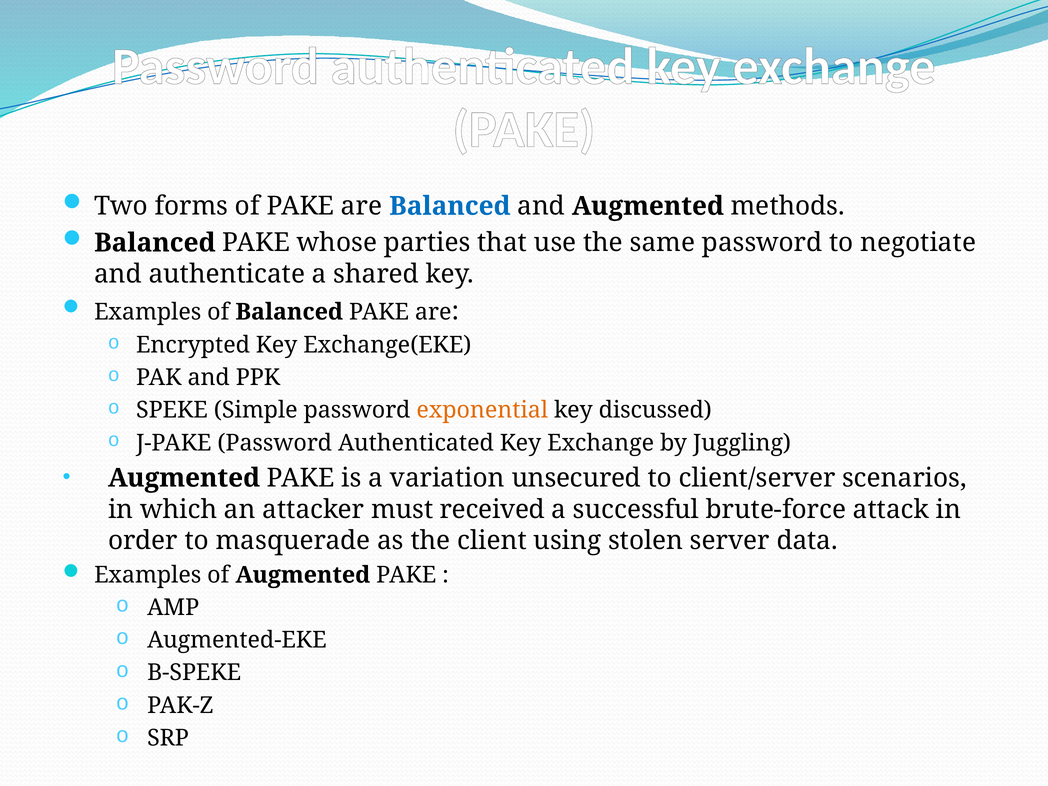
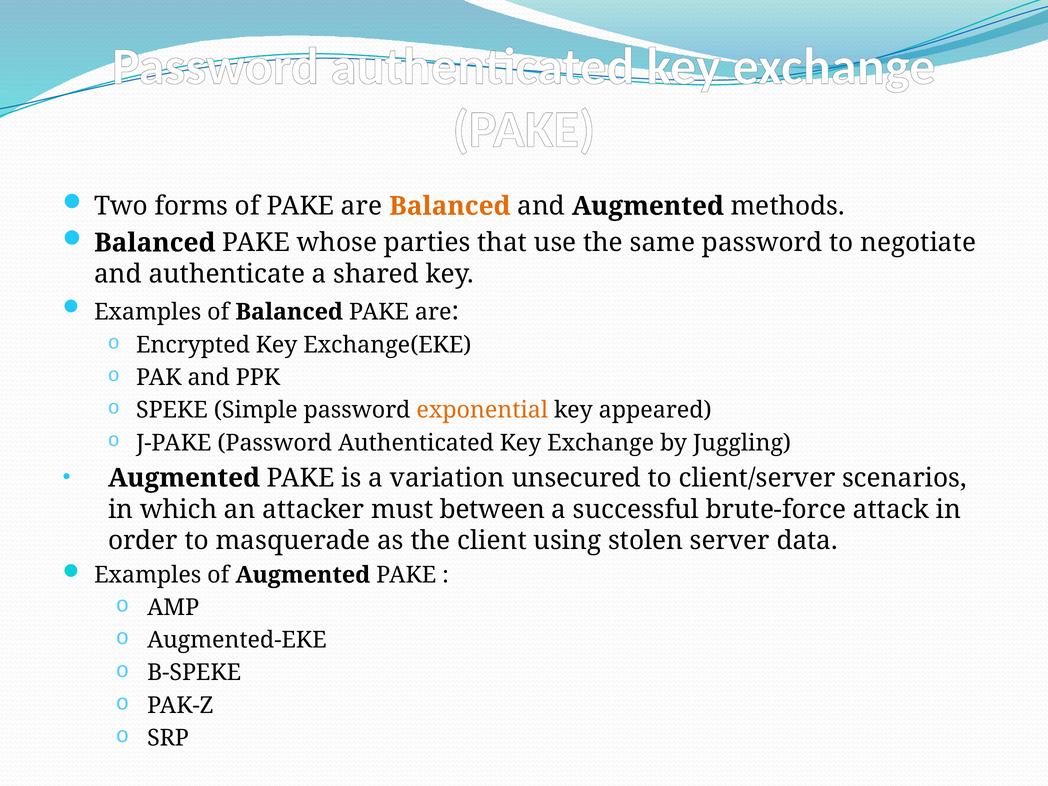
Balanced at (450, 206) colour: blue -> orange
discussed: discussed -> appeared
received: received -> between
